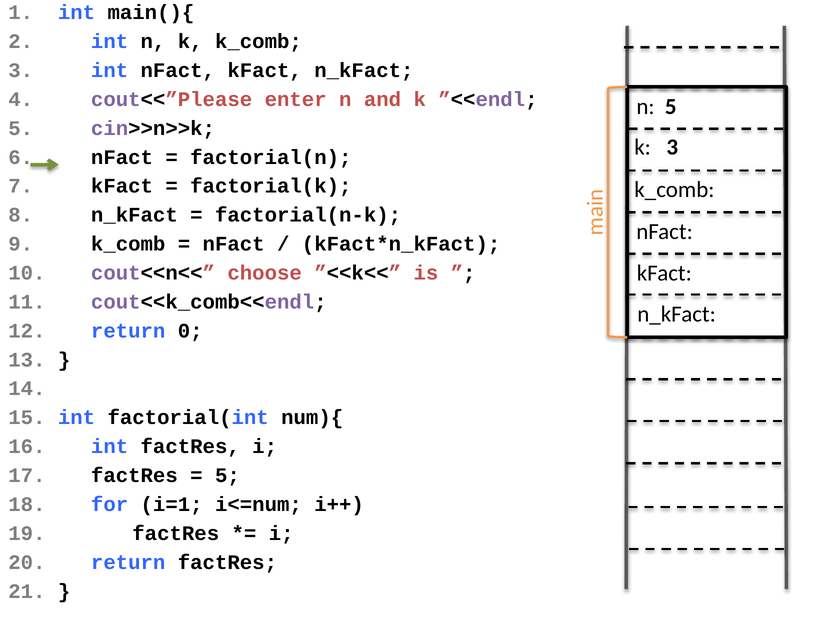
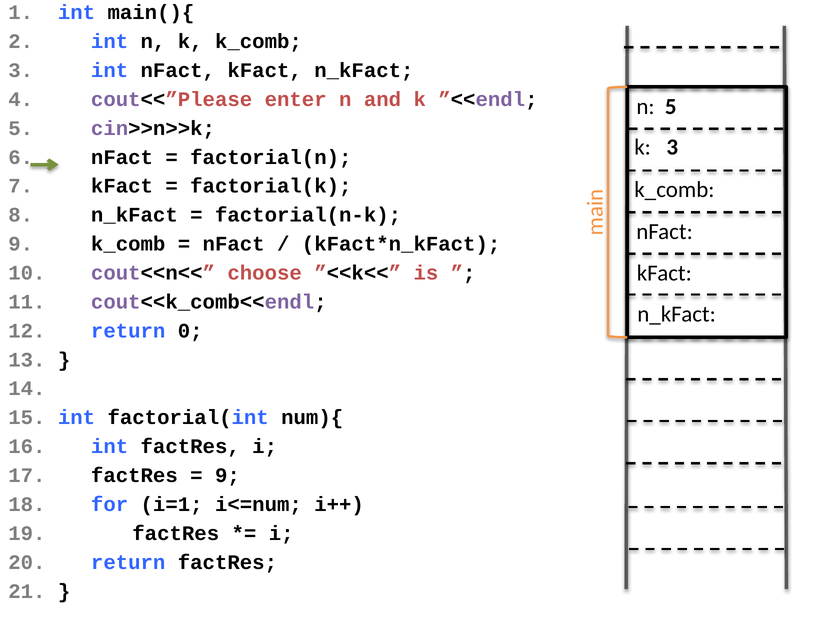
5 at (227, 476): 5 -> 9
